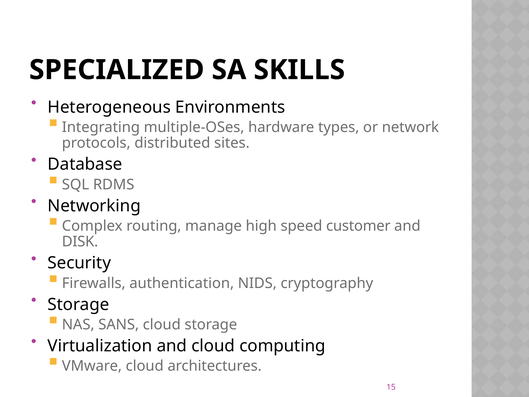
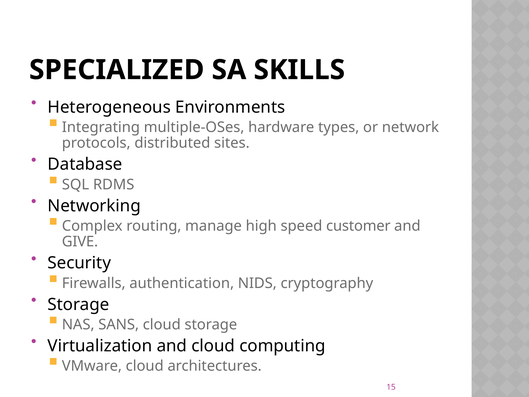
DISK: DISK -> GIVE
